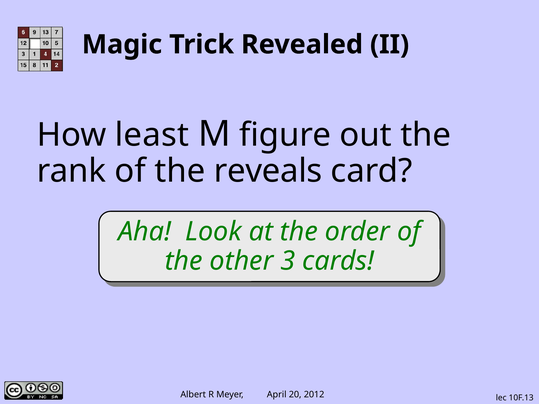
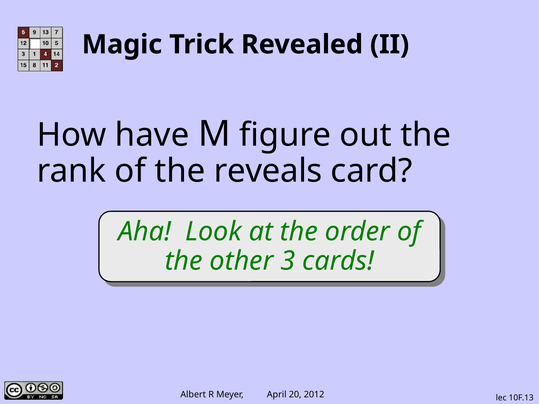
least: least -> have
